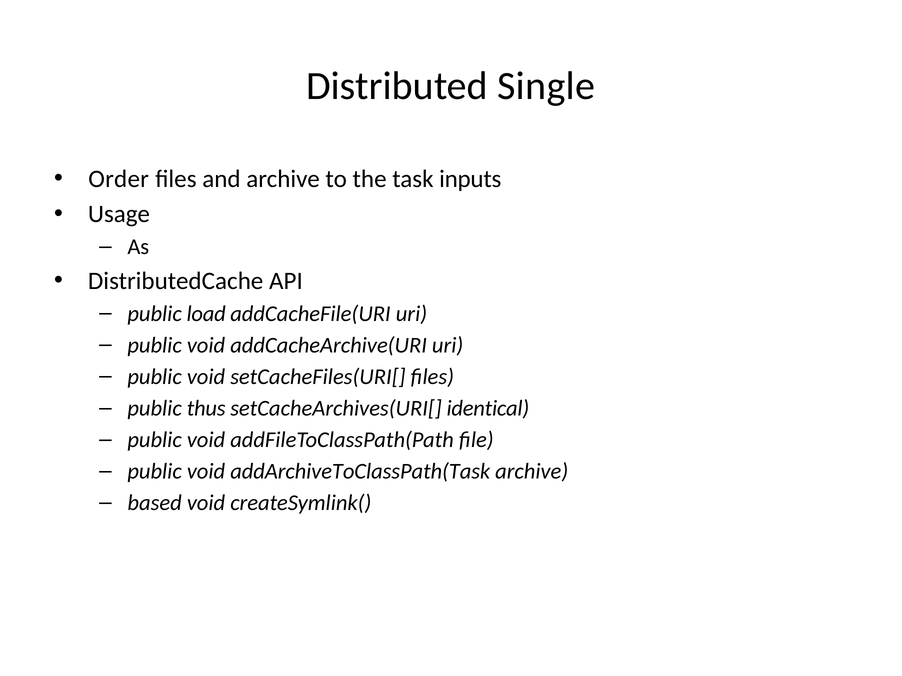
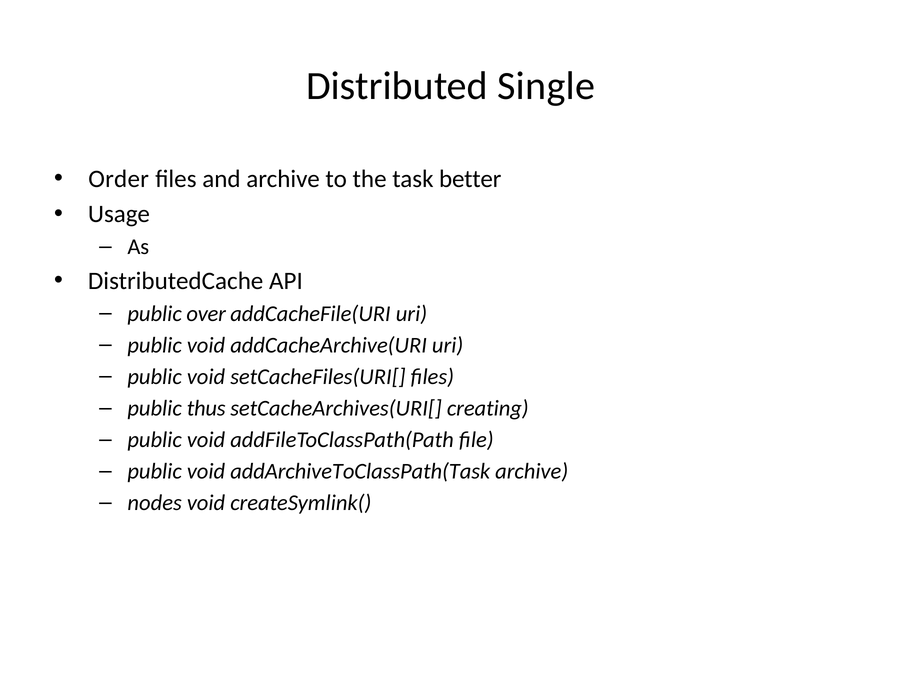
inputs: inputs -> better
load: load -> over
identical: identical -> creating
based: based -> nodes
